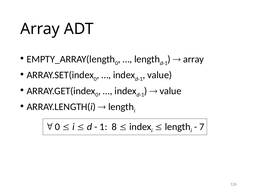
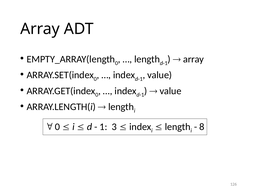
8: 8 -> 3
7: 7 -> 8
